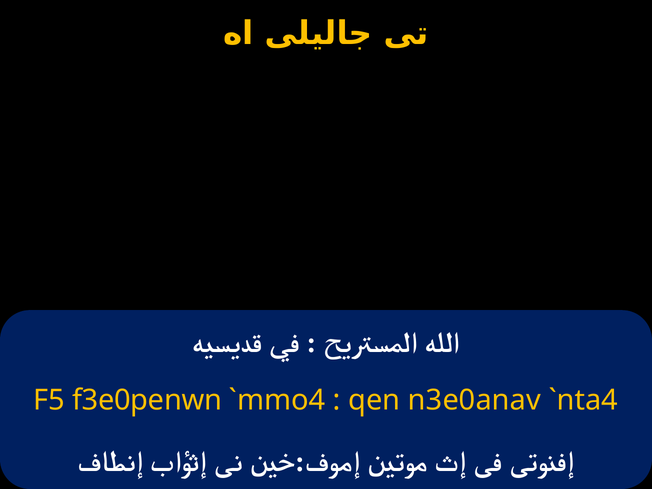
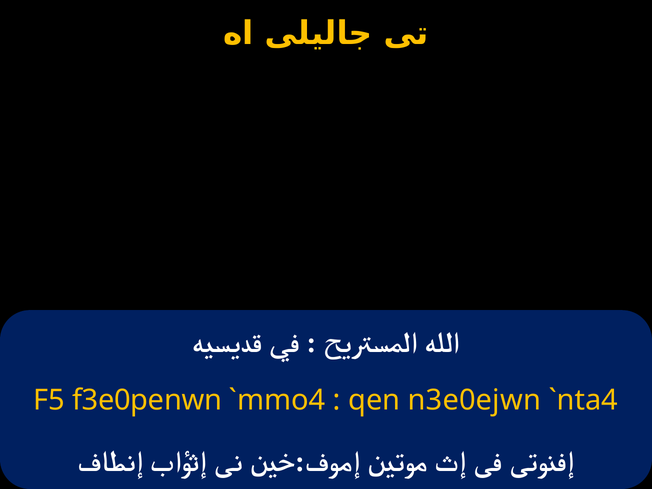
n3e0anav: n3e0anav -> n3e0ejwn
